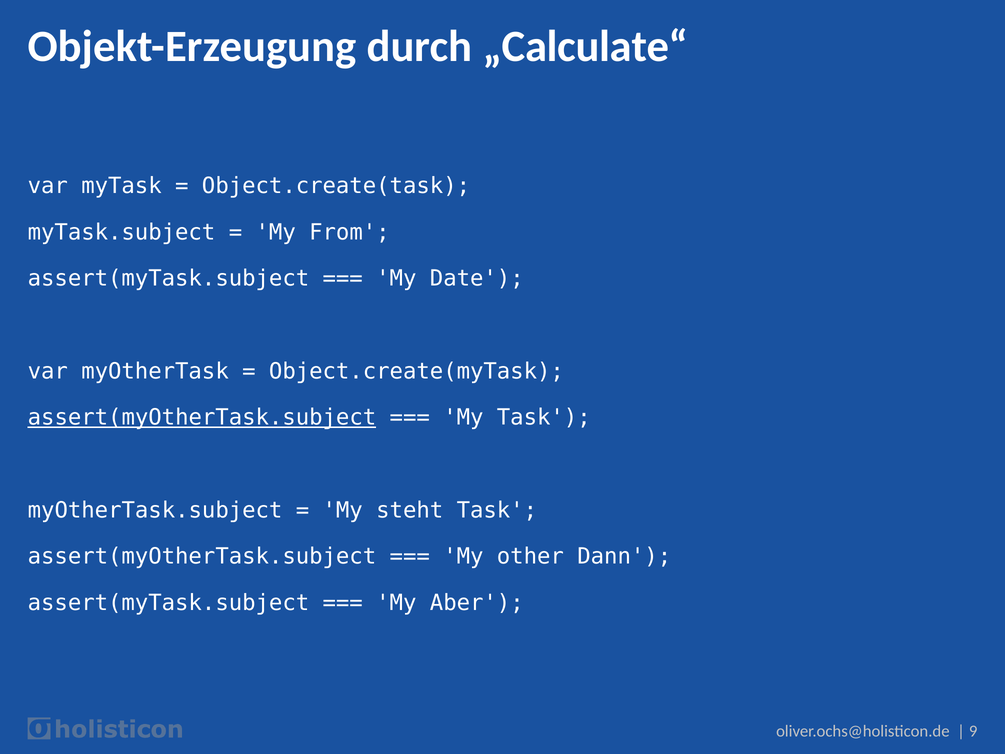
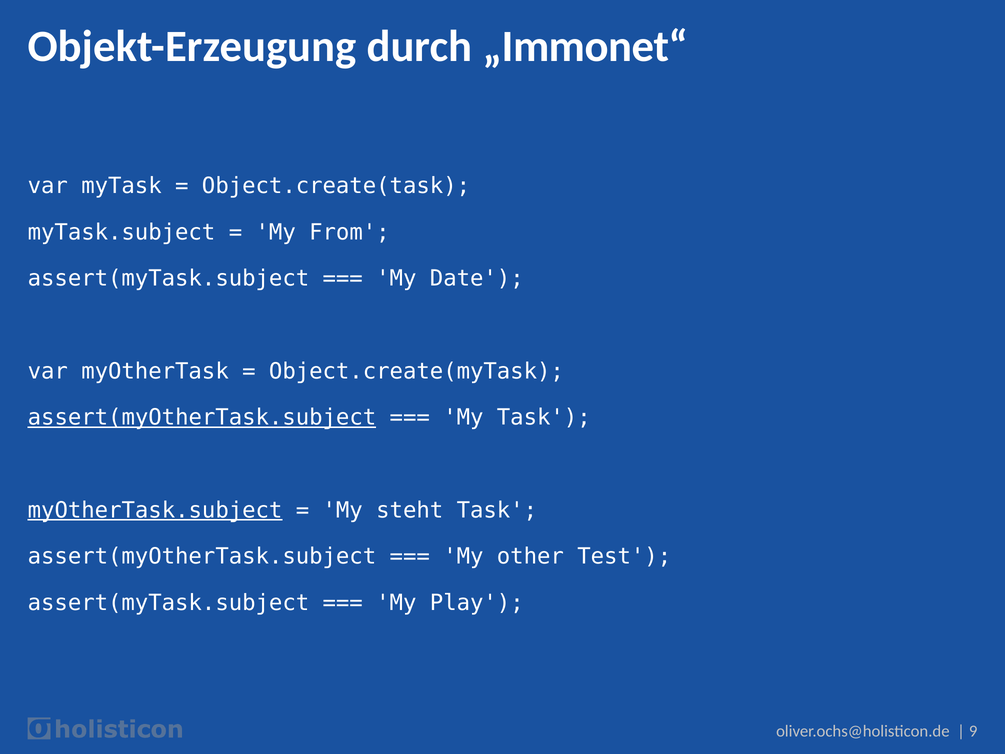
„Calculate“: „Calculate“ -> „Immonet“
myOtherTask.subject underline: none -> present
Dann: Dann -> Test
Aber: Aber -> Play
